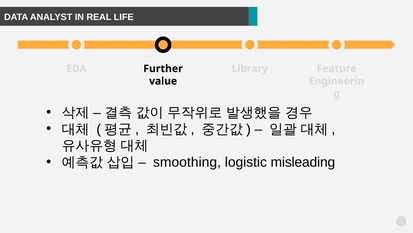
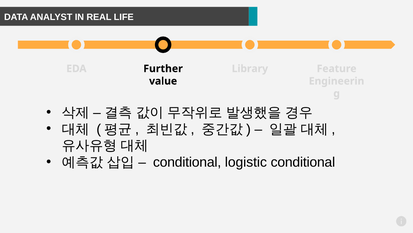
smoothing at (187, 162): smoothing -> conditional
logistic misleading: misleading -> conditional
